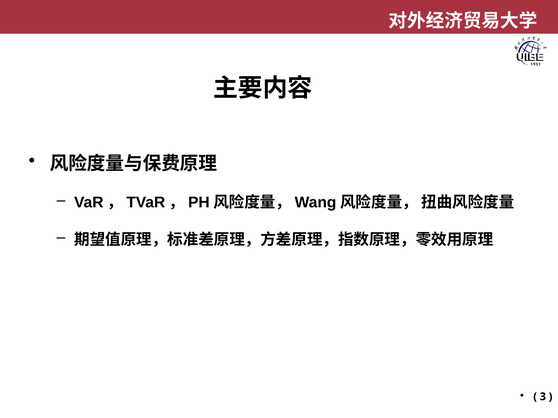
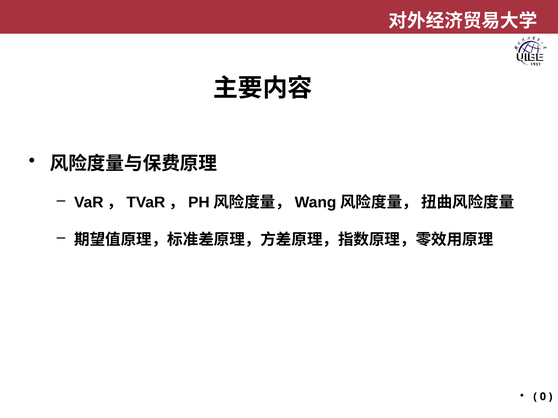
3: 3 -> 0
